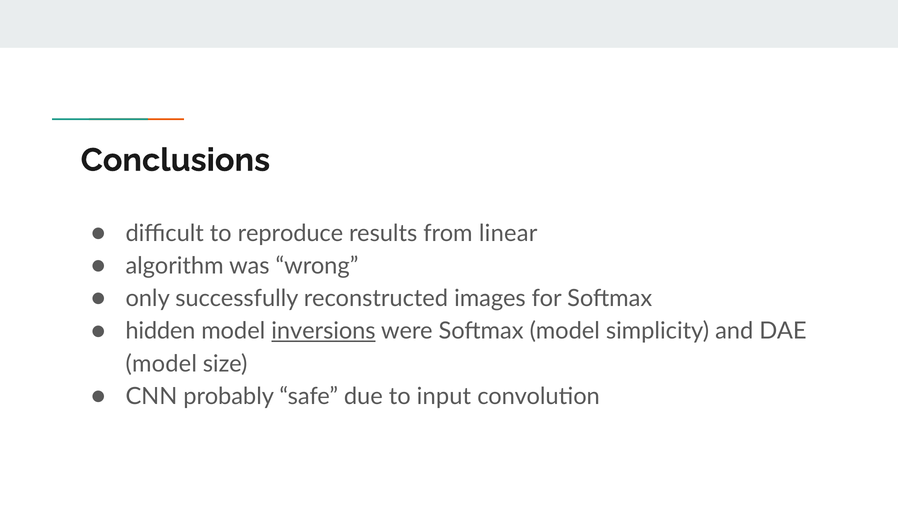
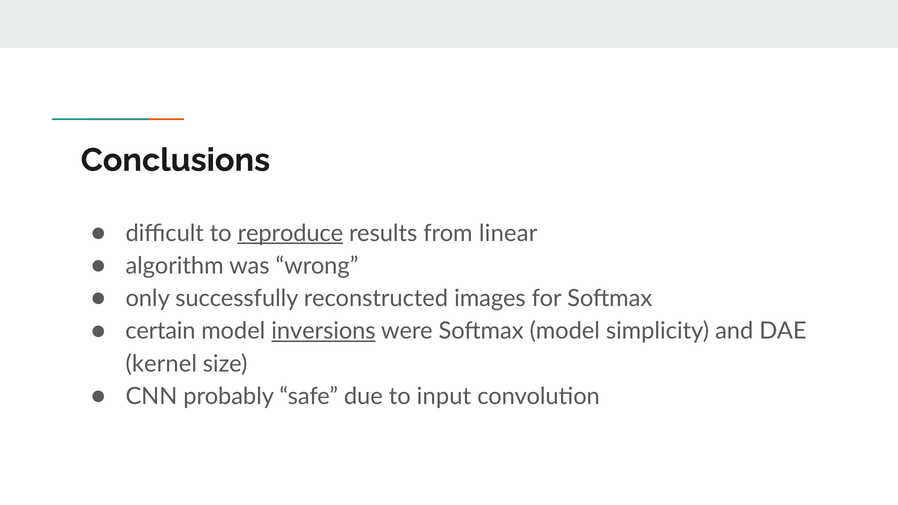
reproduce underline: none -> present
hidden: hidden -> certain
model at (161, 364): model -> kernel
